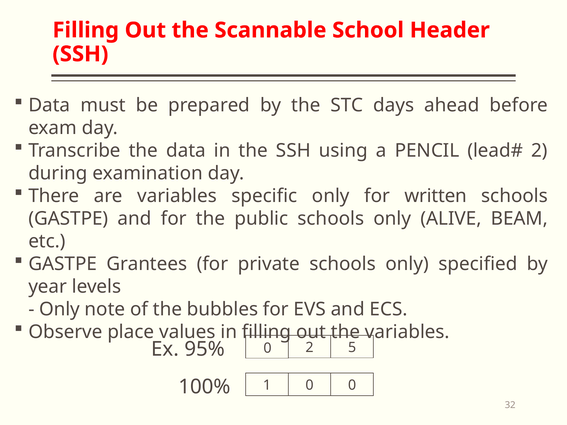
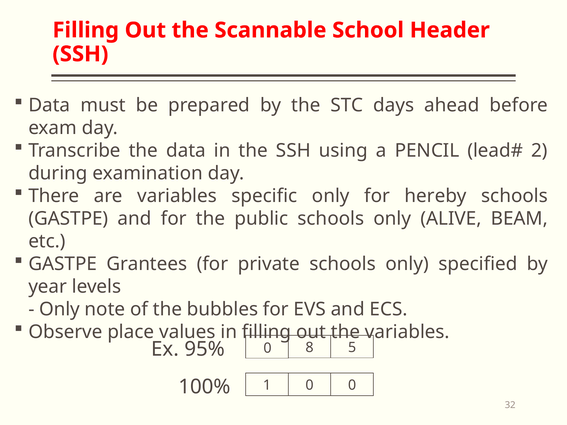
written: written -> hereby
95% 2: 2 -> 8
